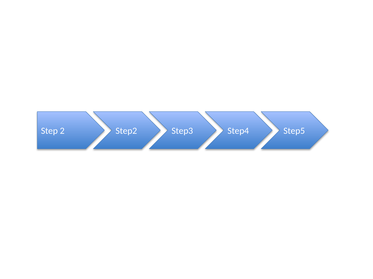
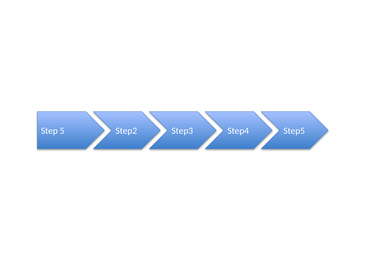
2: 2 -> 5
